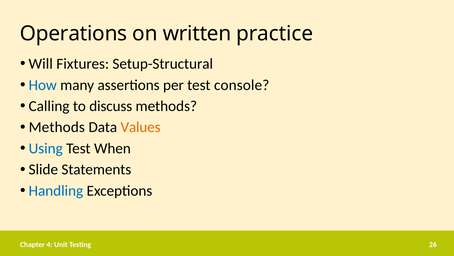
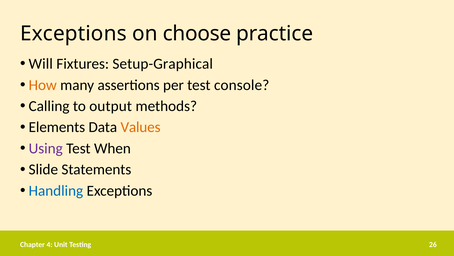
Operations at (74, 34): Operations -> Exceptions
written: written -> choose
Setup-Structural: Setup-Structural -> Setup-Graphical
How colour: blue -> orange
discuss: discuss -> output
Methods at (57, 127): Methods -> Elements
Using colour: blue -> purple
